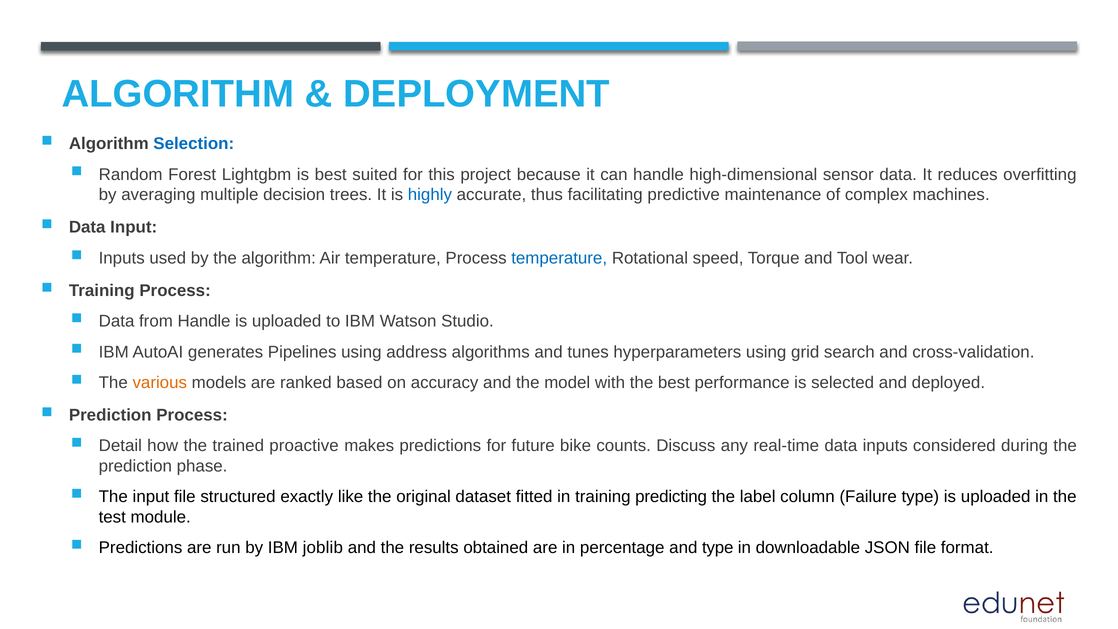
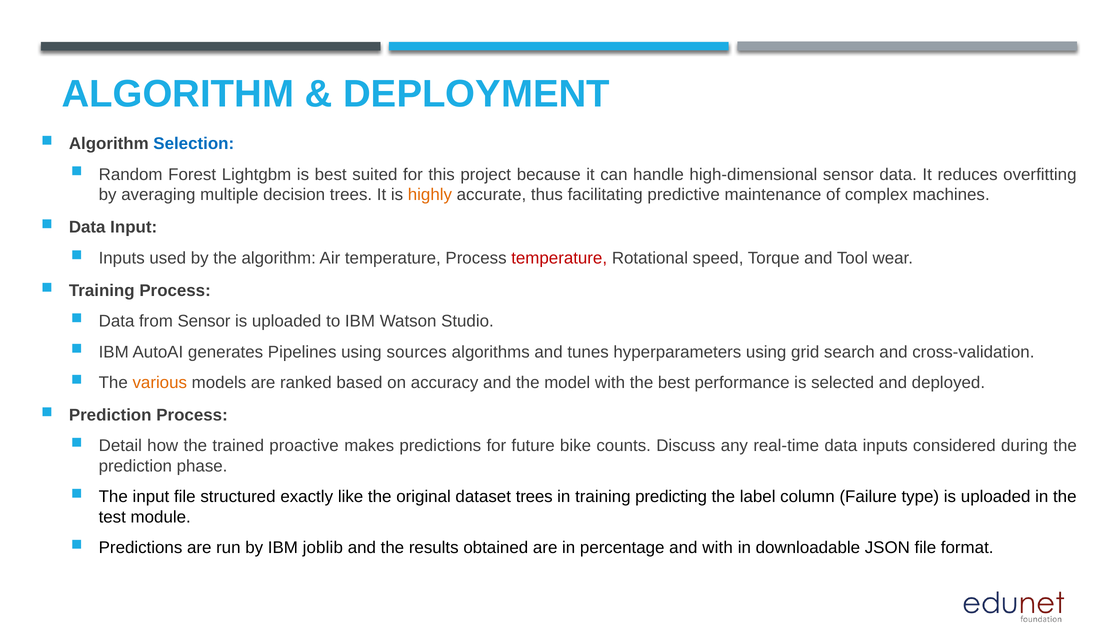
highly colour: blue -> orange
temperature at (559, 258) colour: blue -> red
from Handle: Handle -> Sensor
address: address -> sources
dataset fitted: fitted -> trees
and type: type -> with
